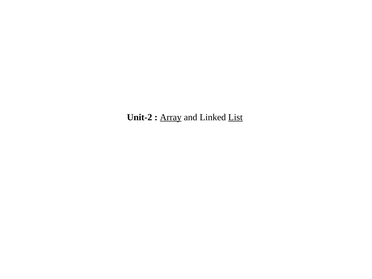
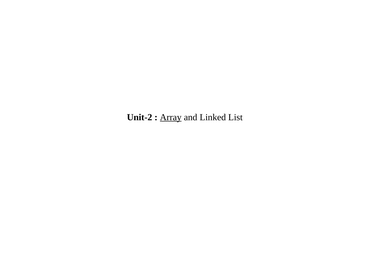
List underline: present -> none
